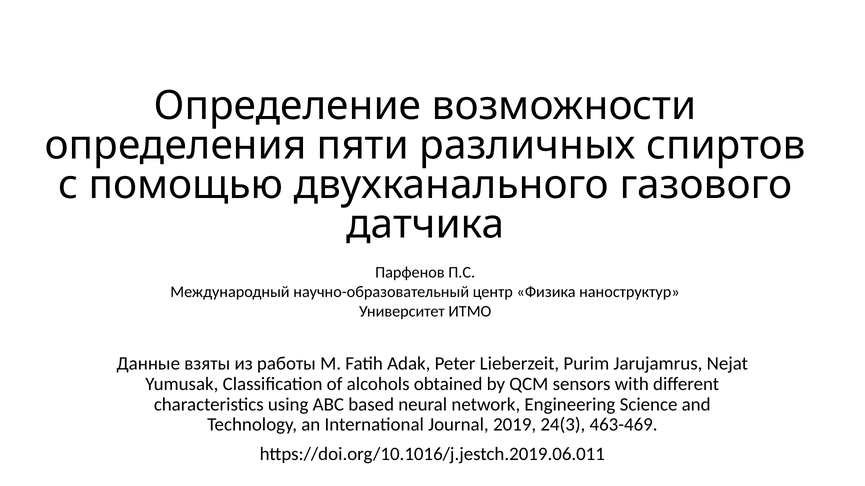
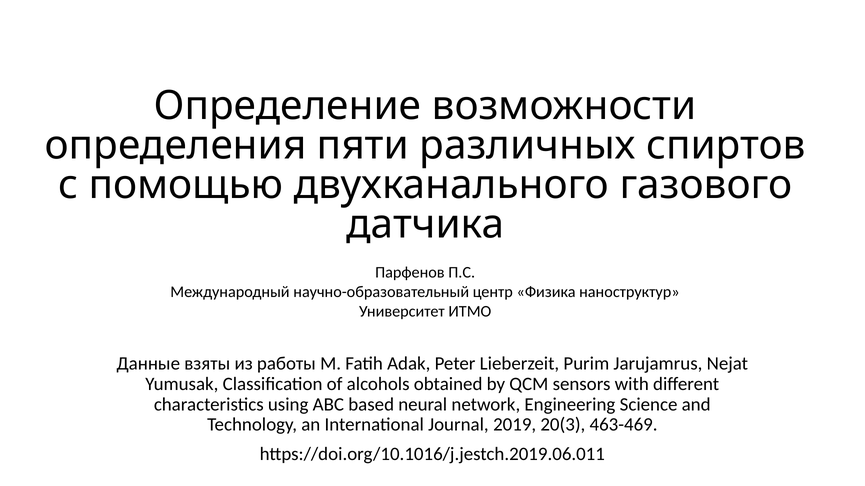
24(3: 24(3 -> 20(3
